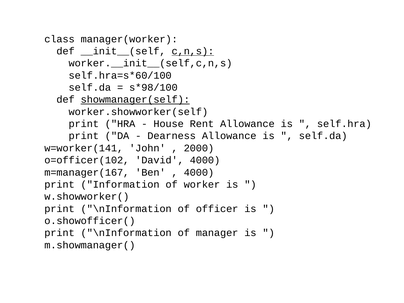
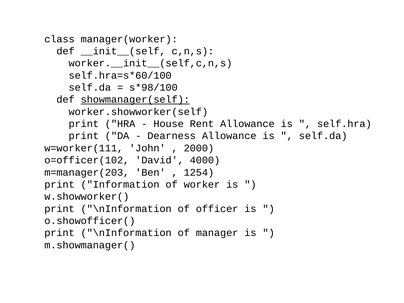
c,n,s underline: present -> none
w=worker(141: w=worker(141 -> w=worker(111
m=manager(167: m=manager(167 -> m=manager(203
4000 at (199, 172): 4000 -> 1254
